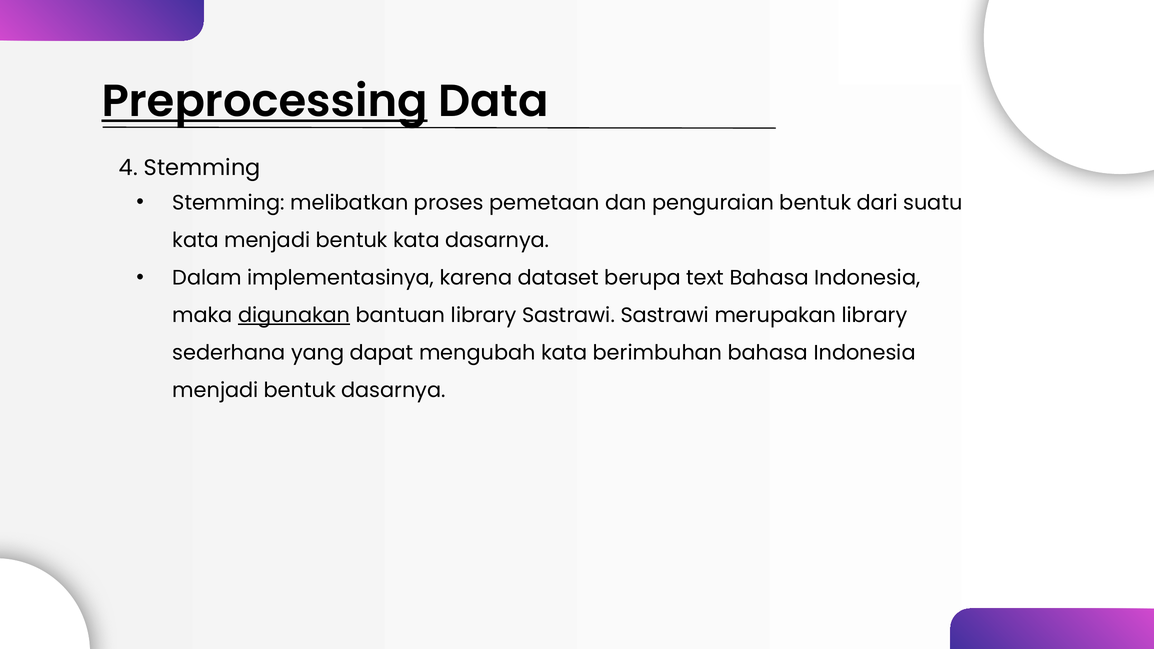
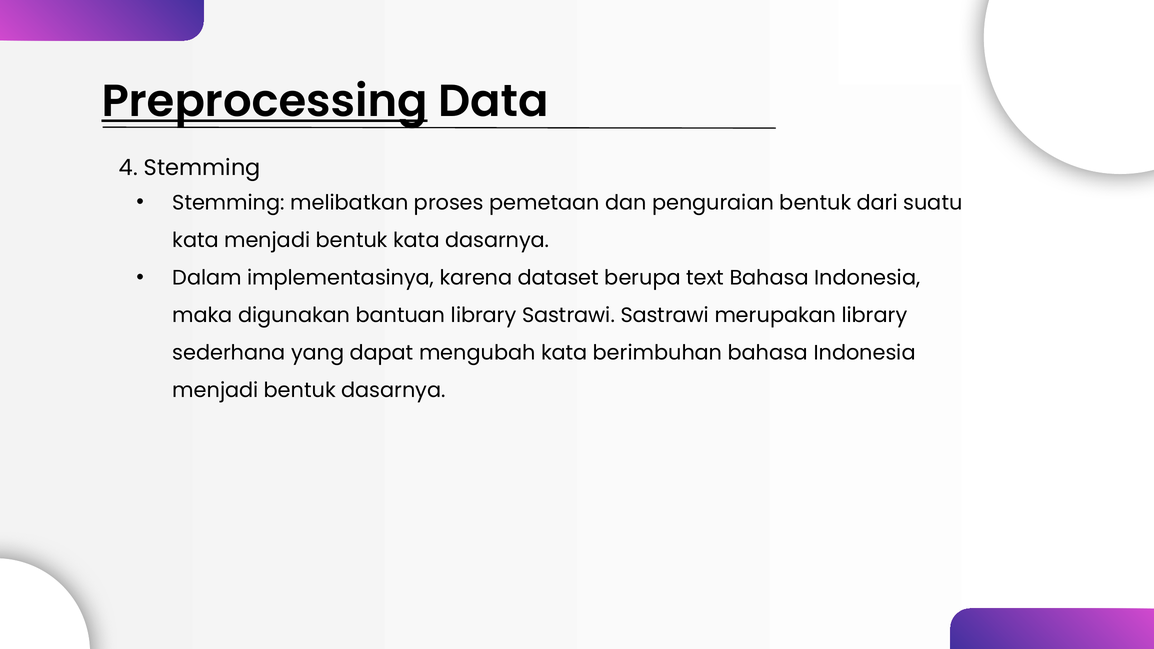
digunakan underline: present -> none
